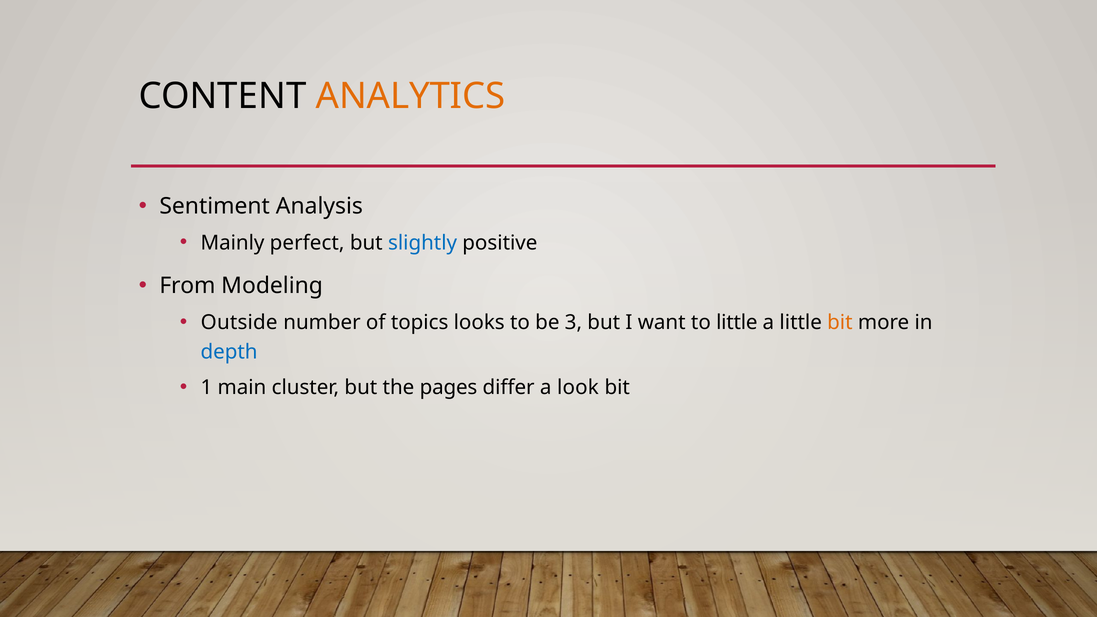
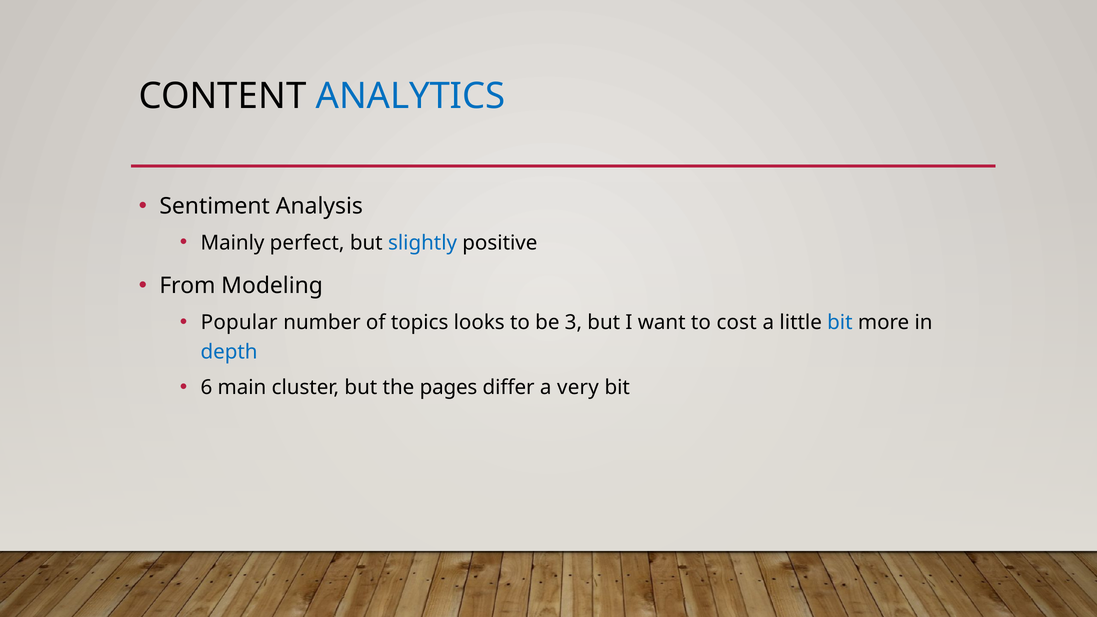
ANALYTICS colour: orange -> blue
Outside: Outside -> Popular
to little: little -> cost
bit at (840, 322) colour: orange -> blue
1: 1 -> 6
look: look -> very
